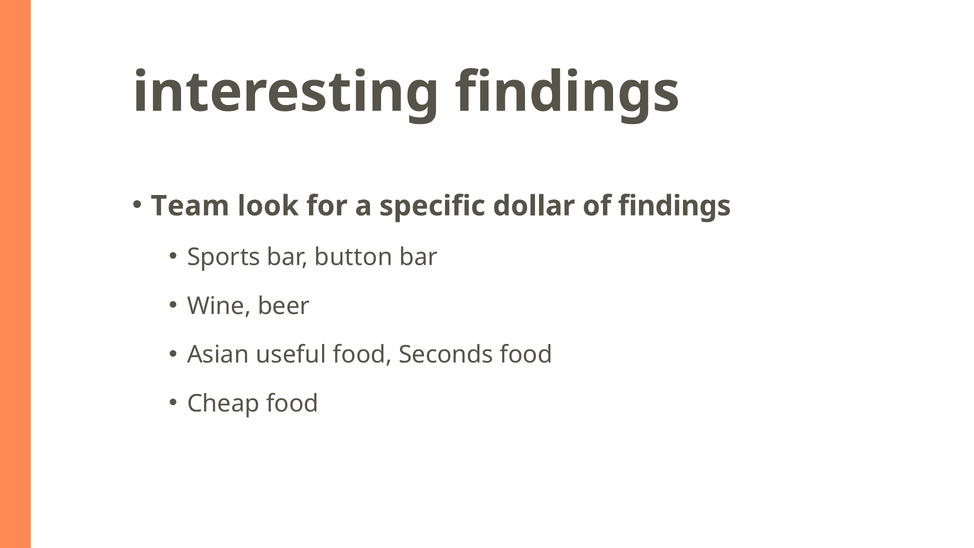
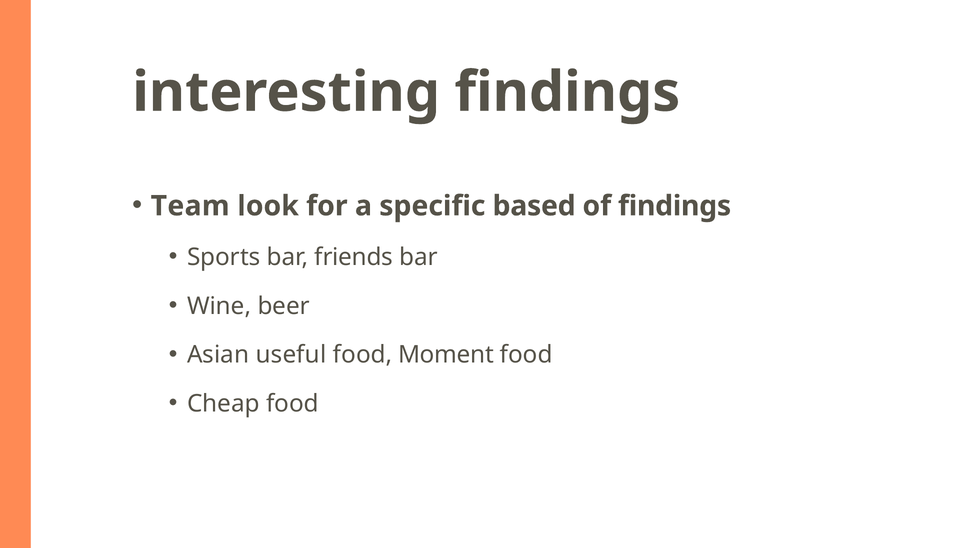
dollar: dollar -> based
button: button -> friends
Seconds: Seconds -> Moment
